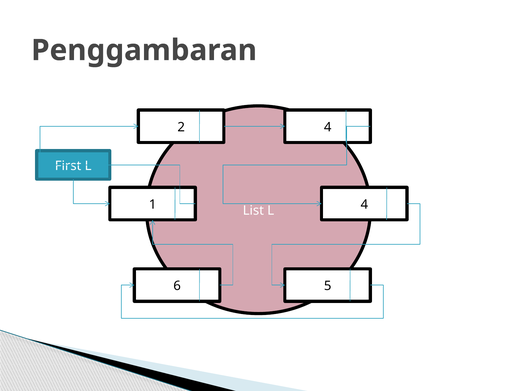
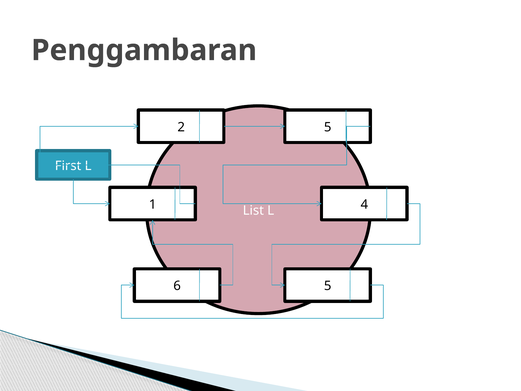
2 4: 4 -> 5
